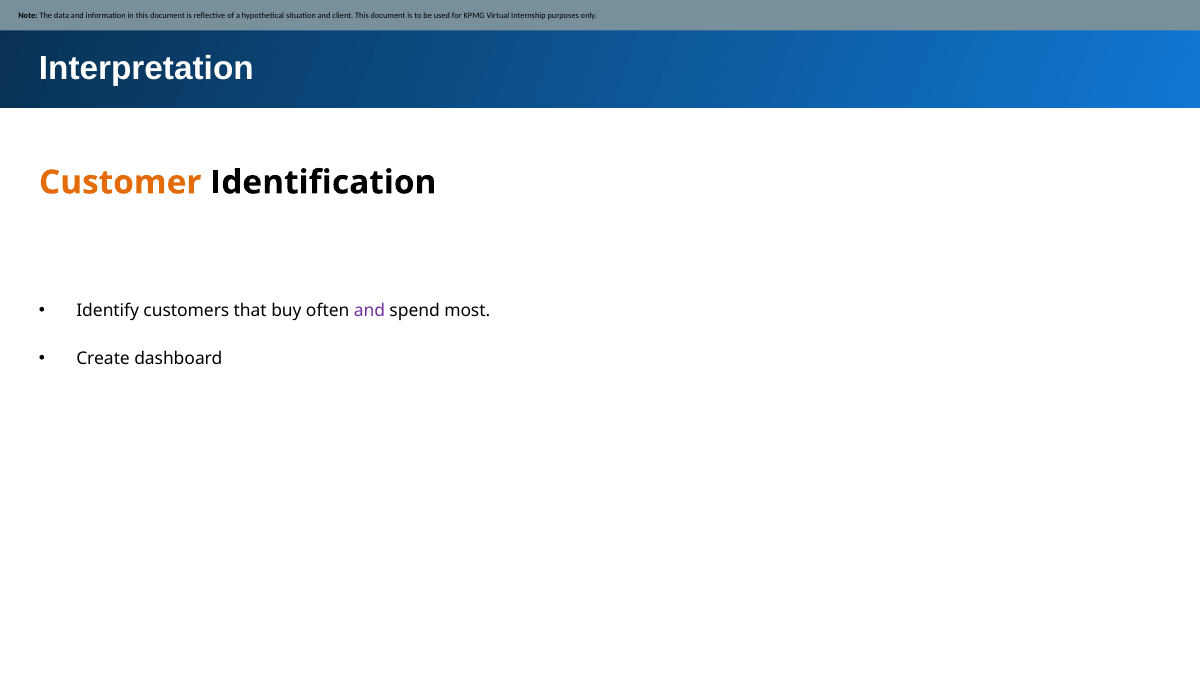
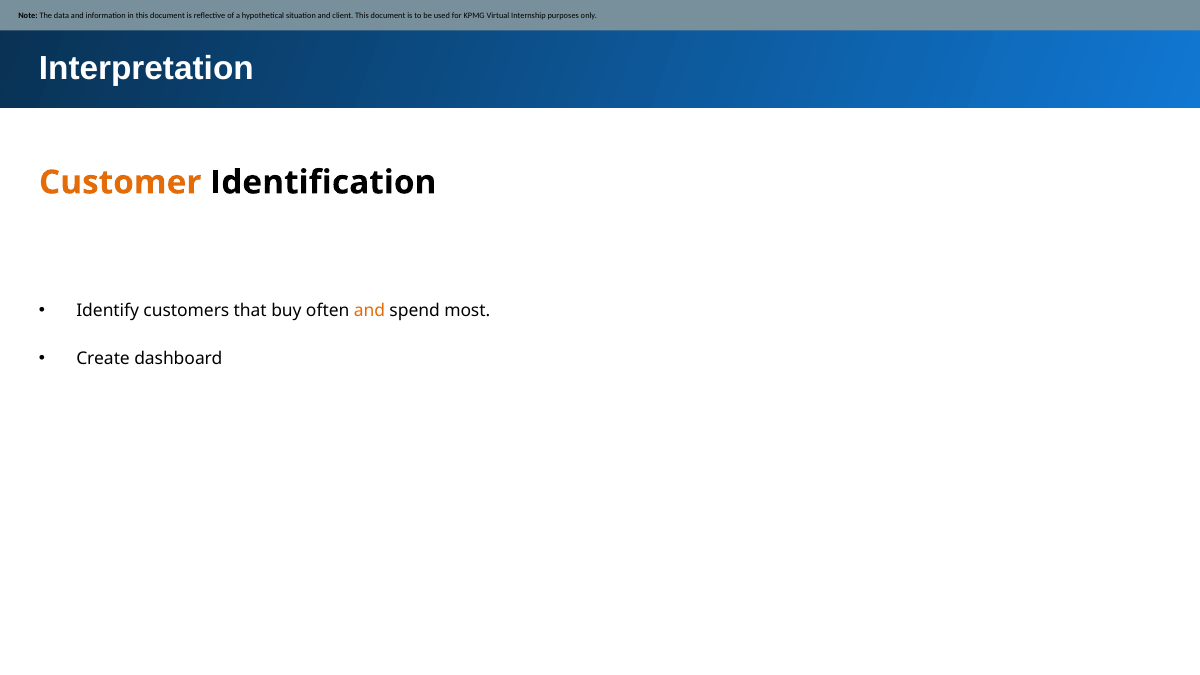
and at (370, 311) colour: purple -> orange
